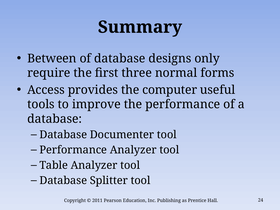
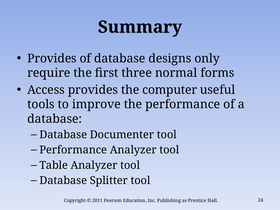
Between at (52, 58): Between -> Provides
